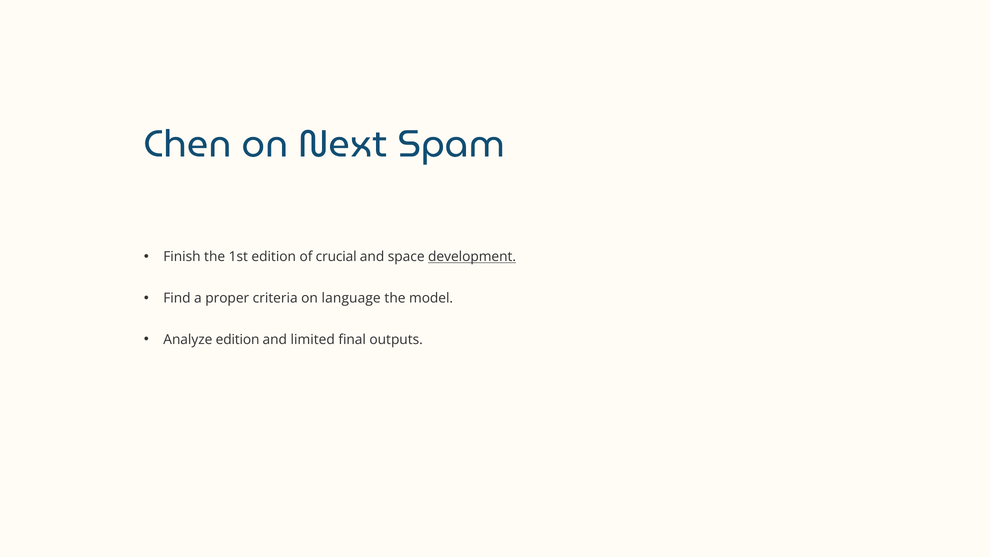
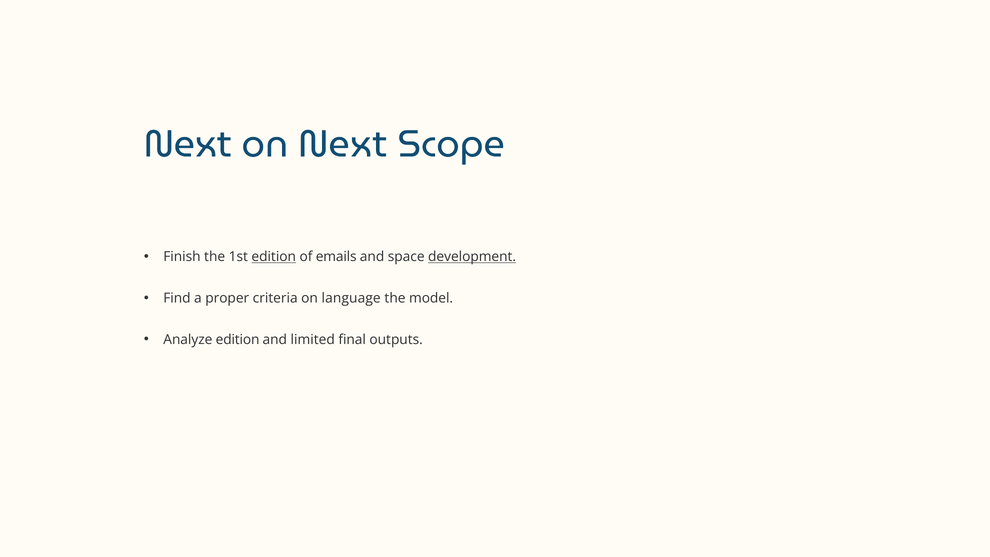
Chen at (188, 144): Chen -> Next
Spam: Spam -> Scope
edition at (274, 257) underline: none -> present
crucial: crucial -> emails
